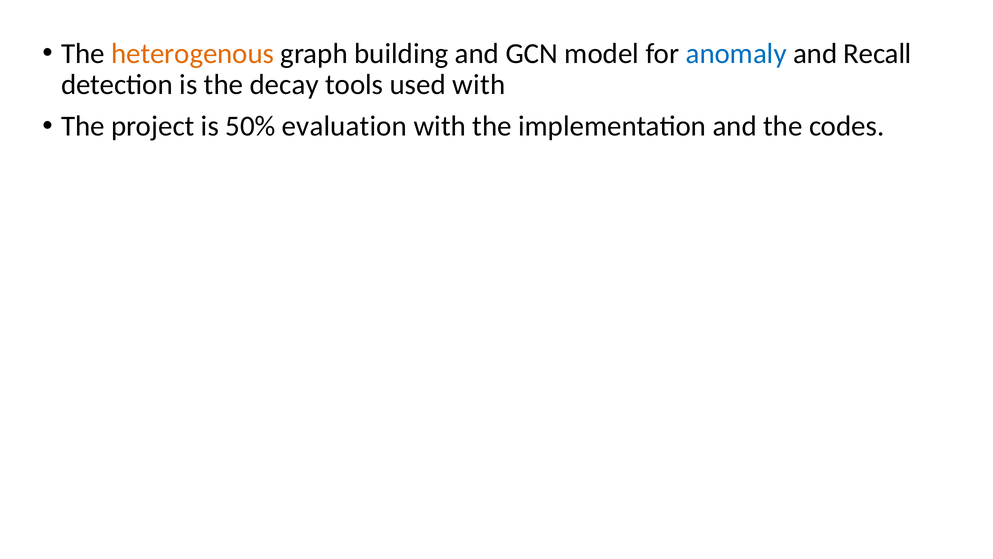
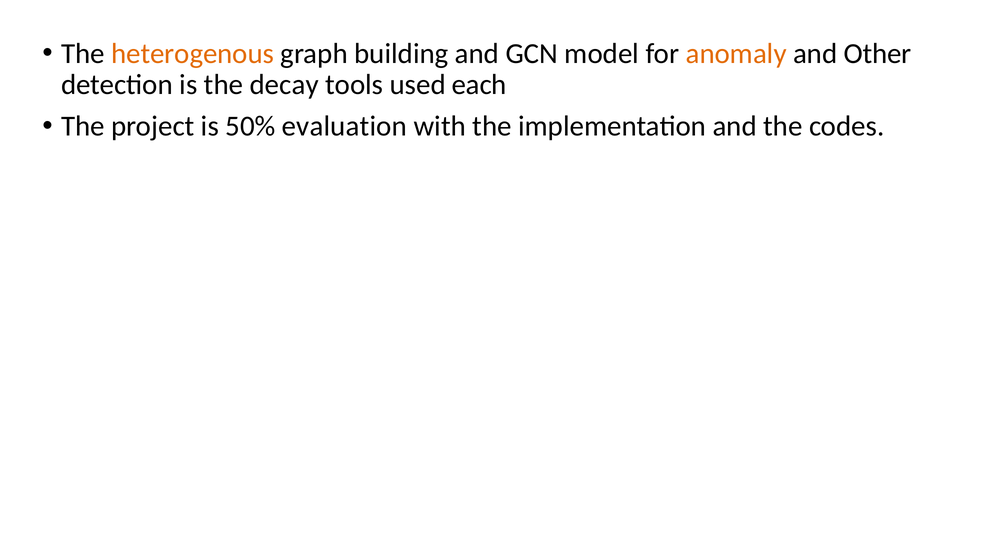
anomaly colour: blue -> orange
Recall: Recall -> Other
used with: with -> each
